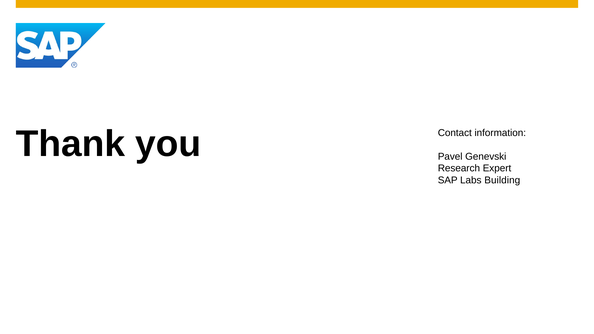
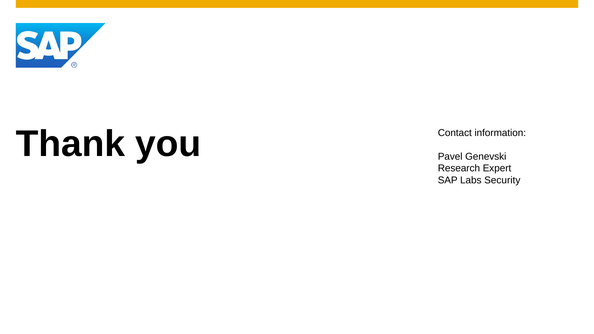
Building: Building -> Security
